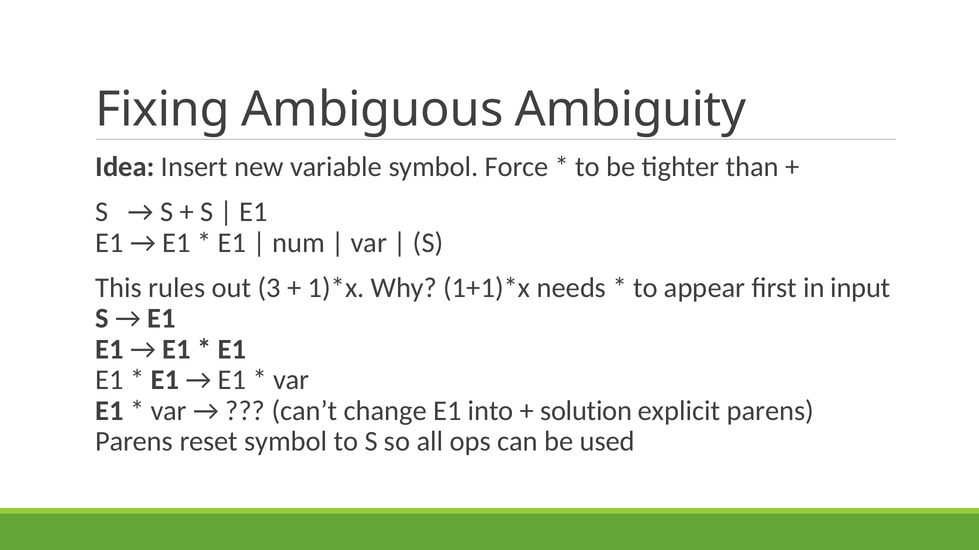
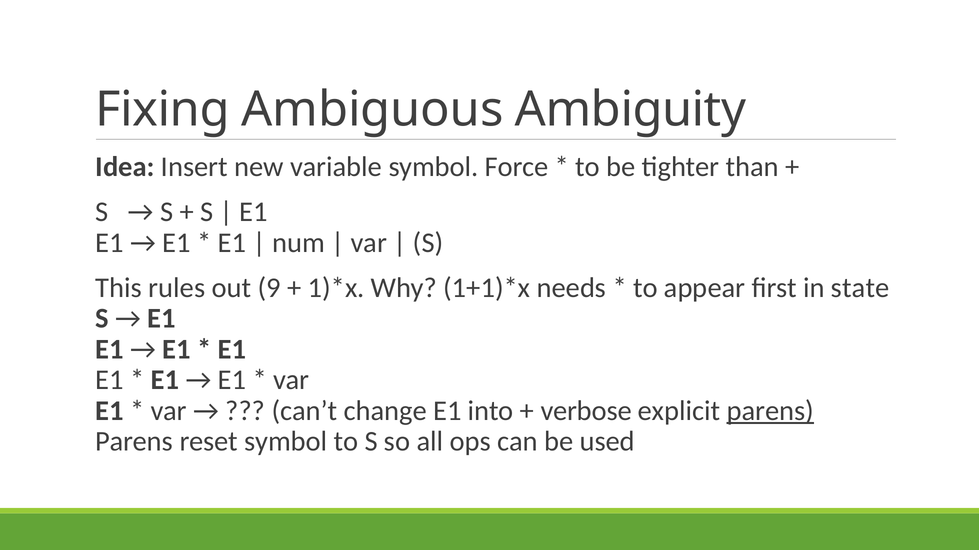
3: 3 -> 9
input: input -> state
solution: solution -> verbose
parens at (770, 411) underline: none -> present
